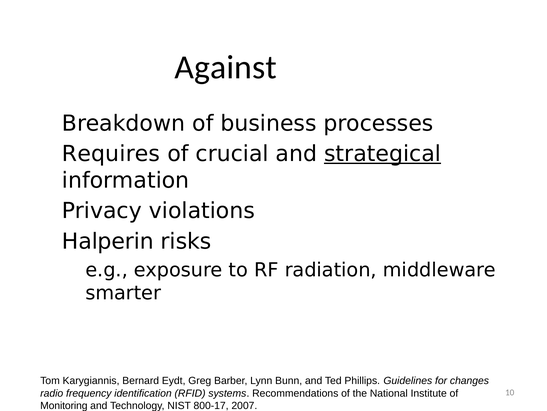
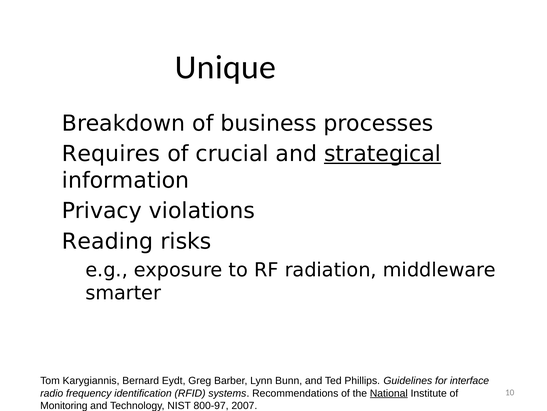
Against: Against -> Unique
Halperin: Halperin -> Reading
changes: changes -> interface
National underline: none -> present
800-17: 800-17 -> 800-97
